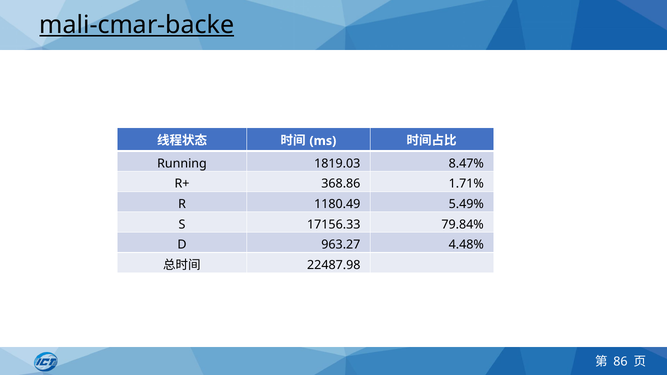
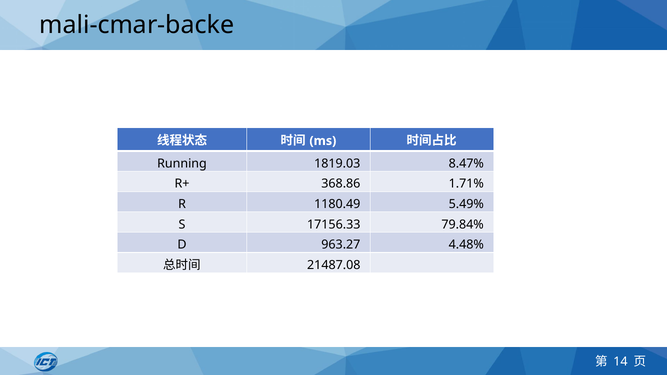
mali-cmar-backe underline: present -> none
22487.98: 22487.98 -> 21487.08
86: 86 -> 14
